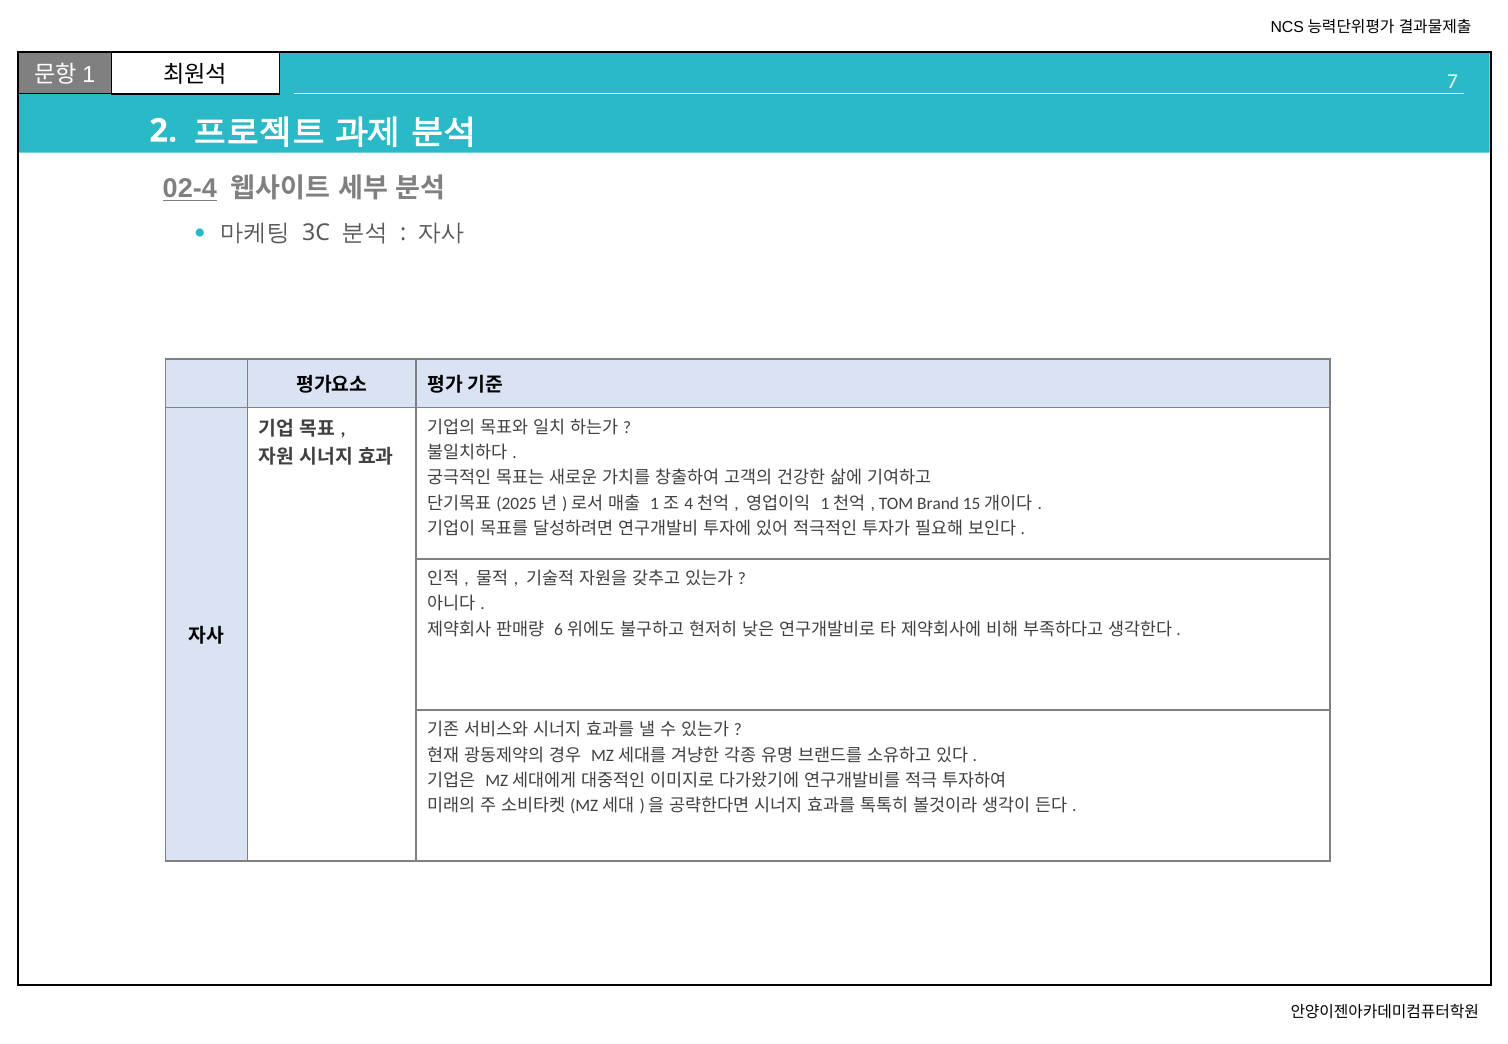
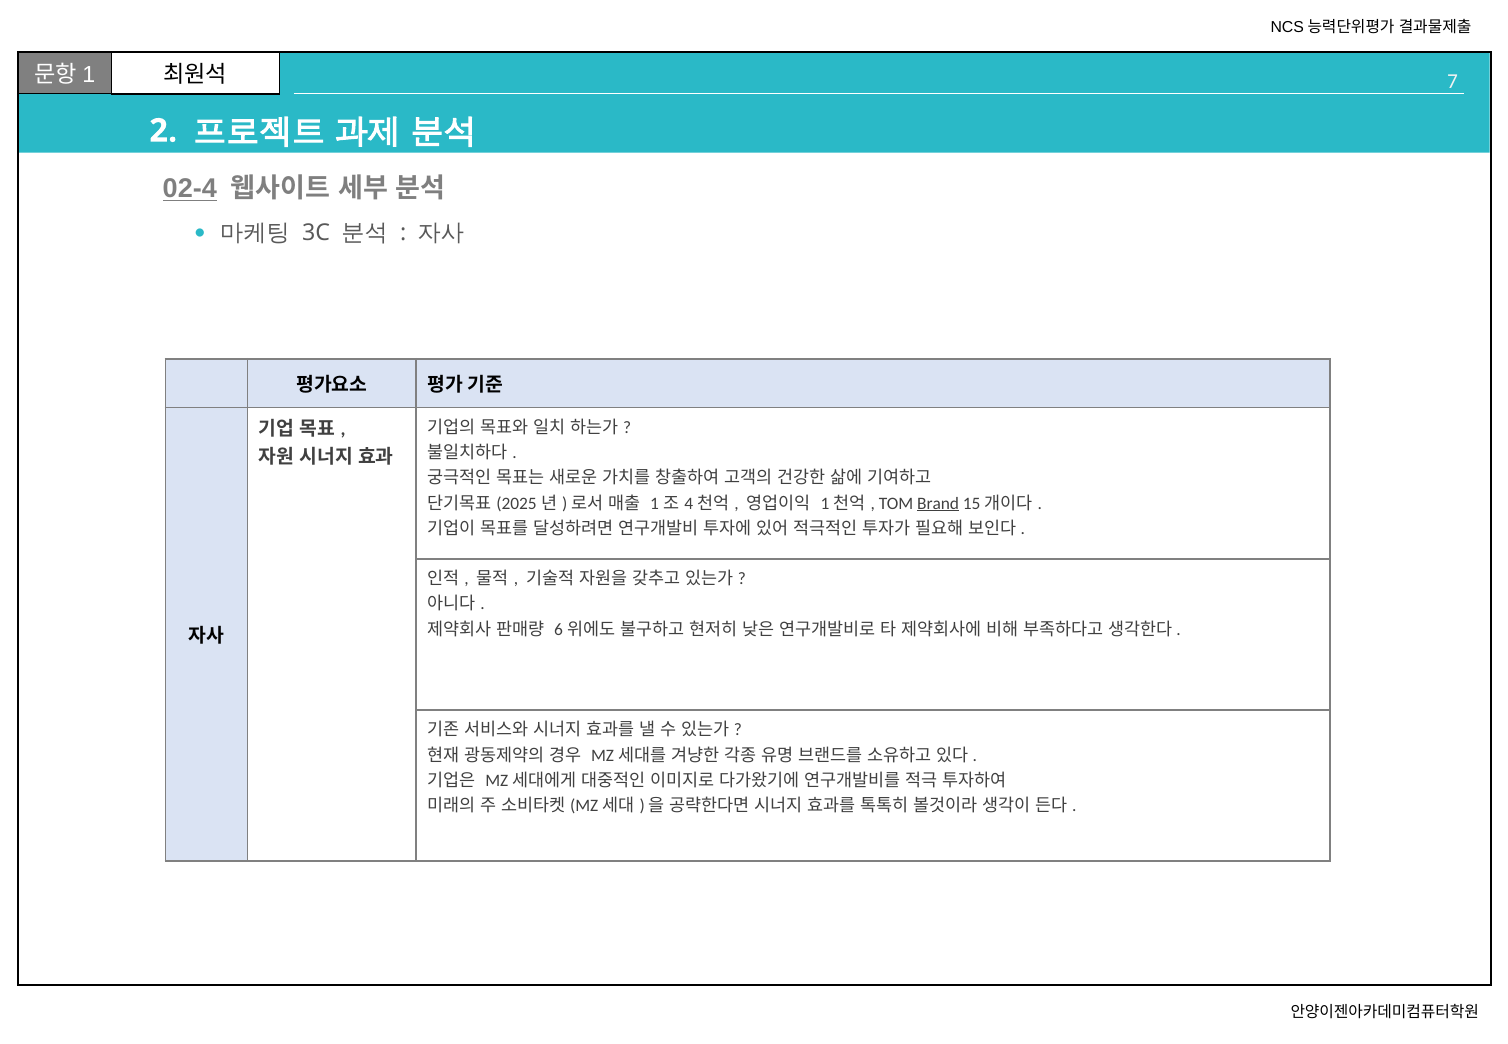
Brand underline: none -> present
